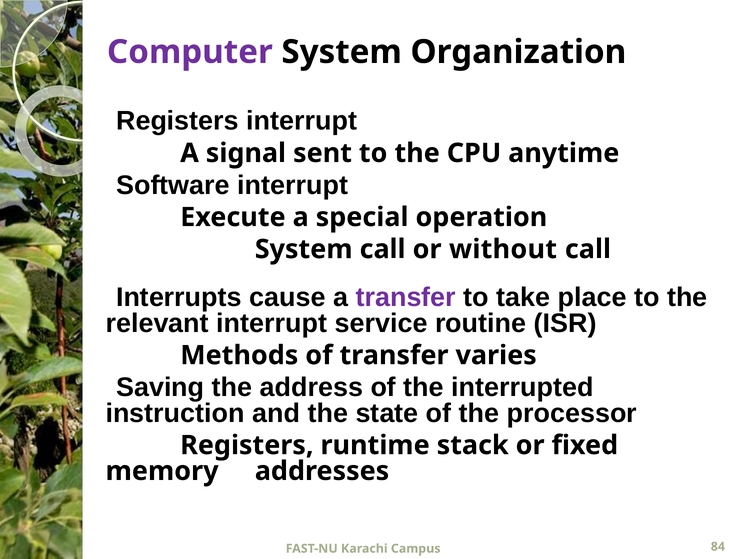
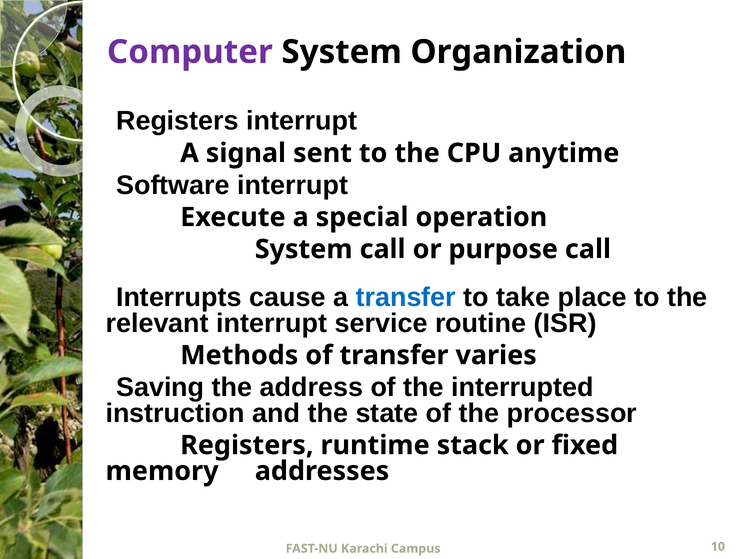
without: without -> purpose
transfer at (406, 298) colour: purple -> blue
84: 84 -> 10
